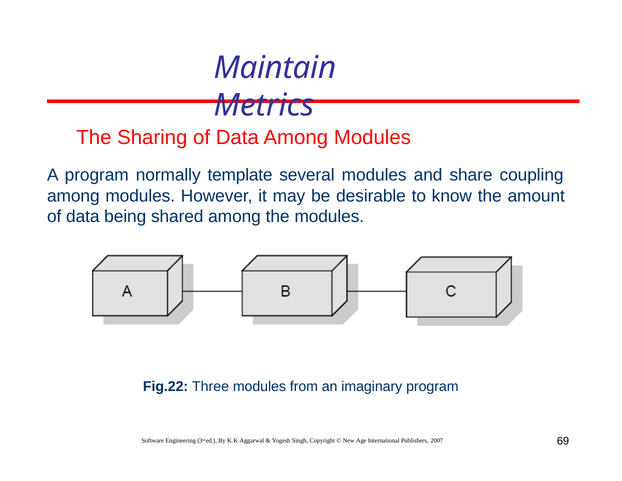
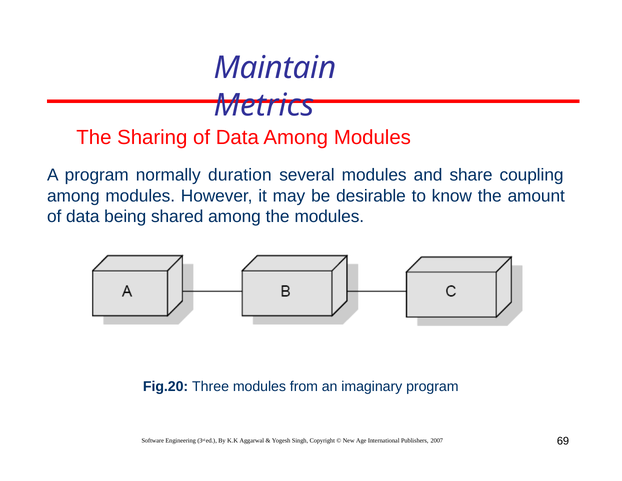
template: template -> duration
Fig.22: Fig.22 -> Fig.20
